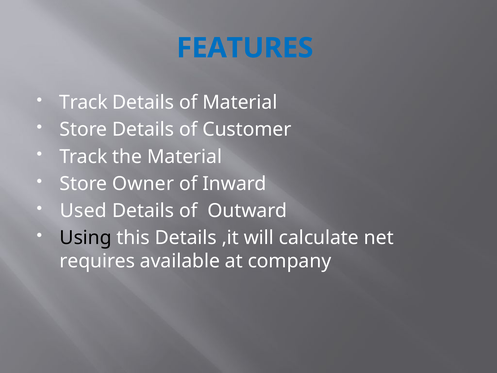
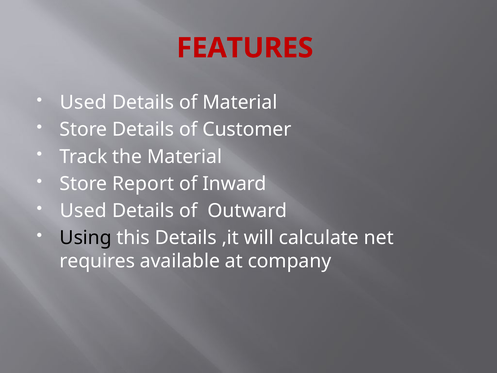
FEATURES colour: blue -> red
Track at (83, 102): Track -> Used
Owner: Owner -> Report
